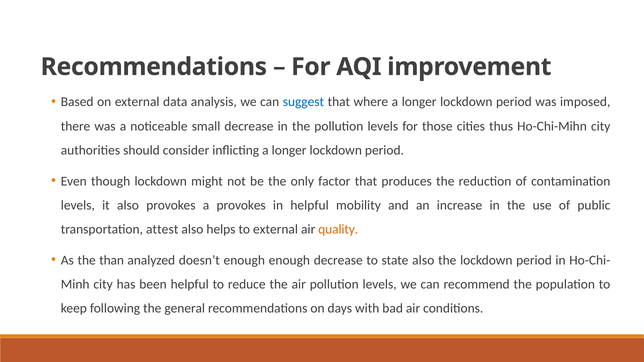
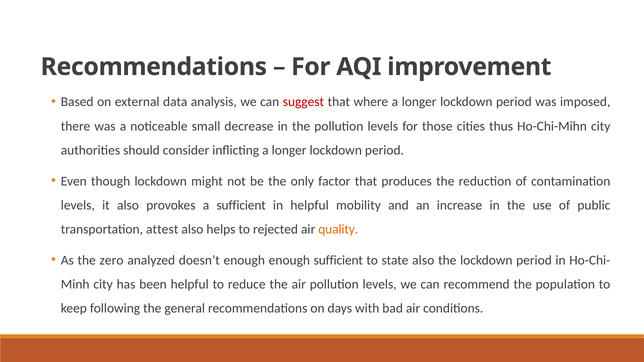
suggest colour: blue -> red
a provokes: provokes -> sufficient
to external: external -> rejected
than: than -> zero
enough decrease: decrease -> sufficient
